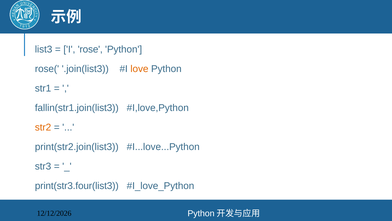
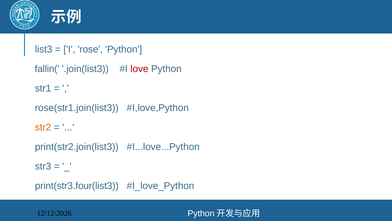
rose(: rose( -> fallin(
love colour: orange -> red
fallin(str1.join(list3: fallin(str1.join(list3 -> rose(str1.join(list3
